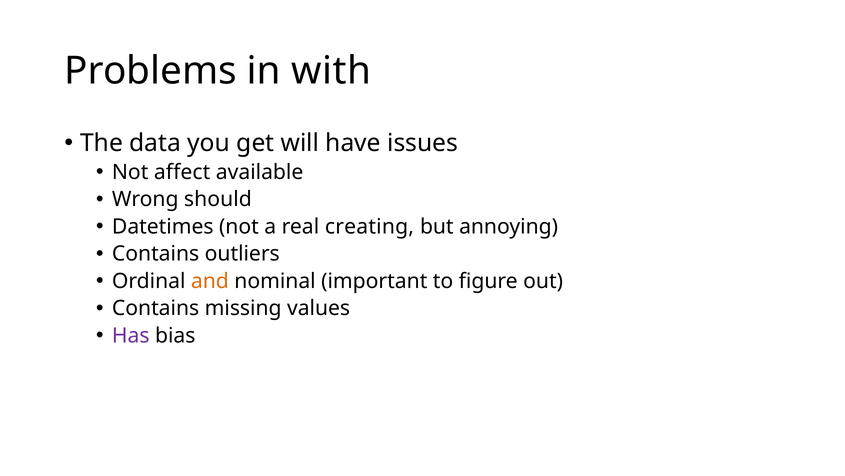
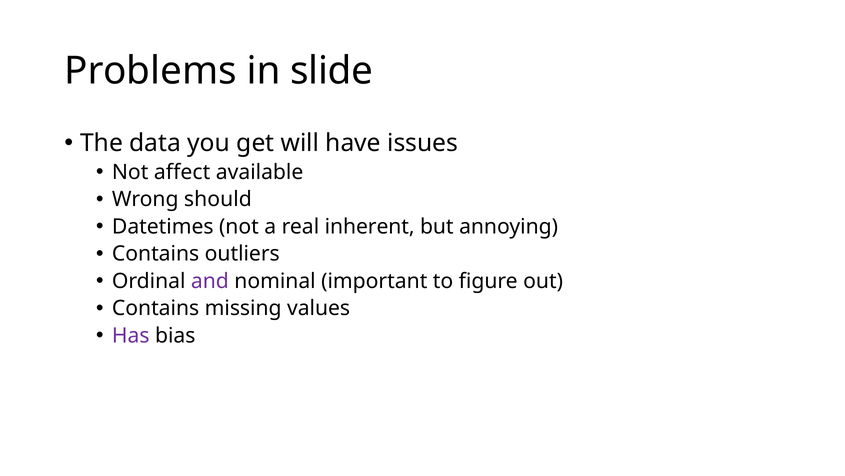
with: with -> slide
creating: creating -> inherent
and colour: orange -> purple
